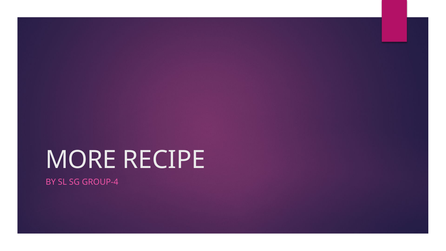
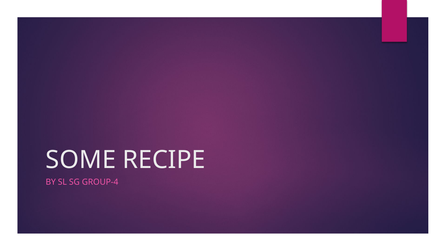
MORE: MORE -> SOME
